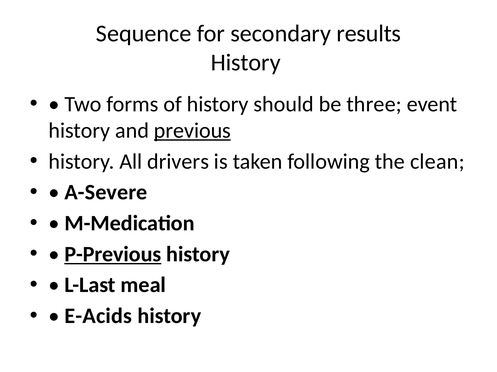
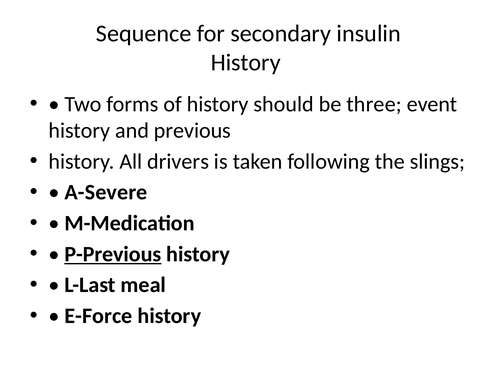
results: results -> insulin
previous underline: present -> none
clean: clean -> slings
E-Acids: E-Acids -> E-Force
